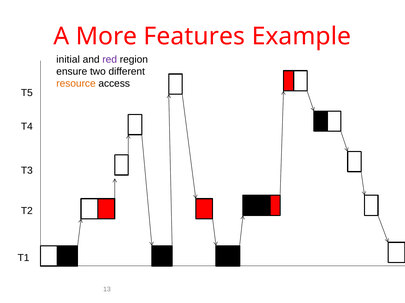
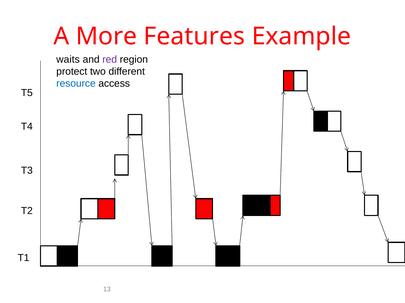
initial: initial -> waits
ensure: ensure -> protect
resource colour: orange -> blue
